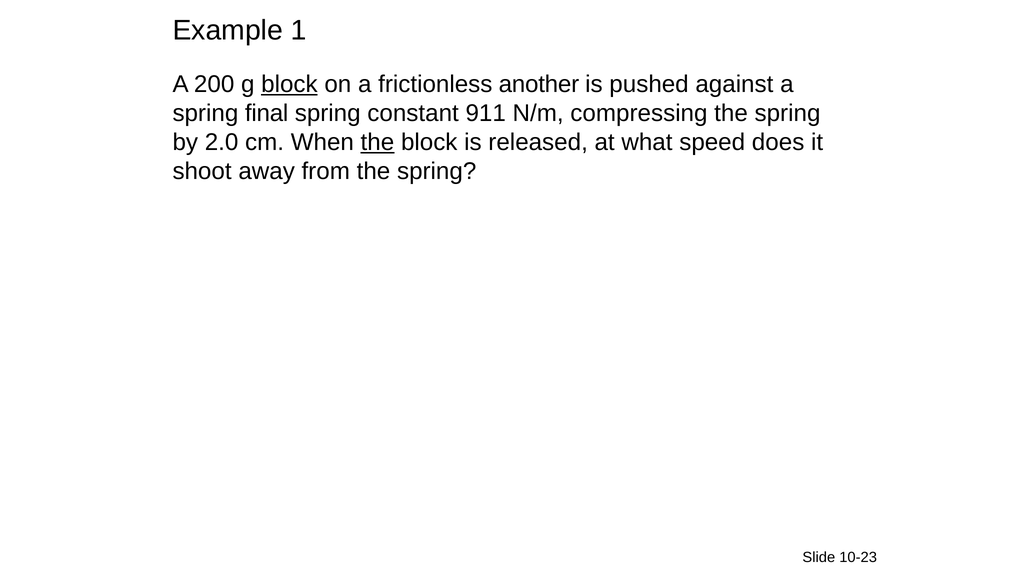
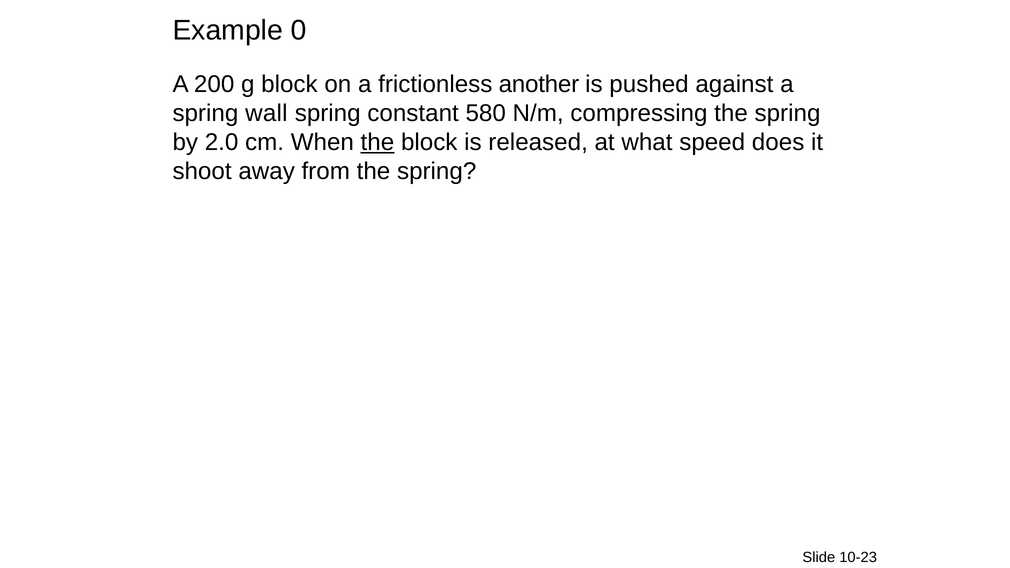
1: 1 -> 0
block at (289, 84) underline: present -> none
final: final -> wall
911: 911 -> 580
